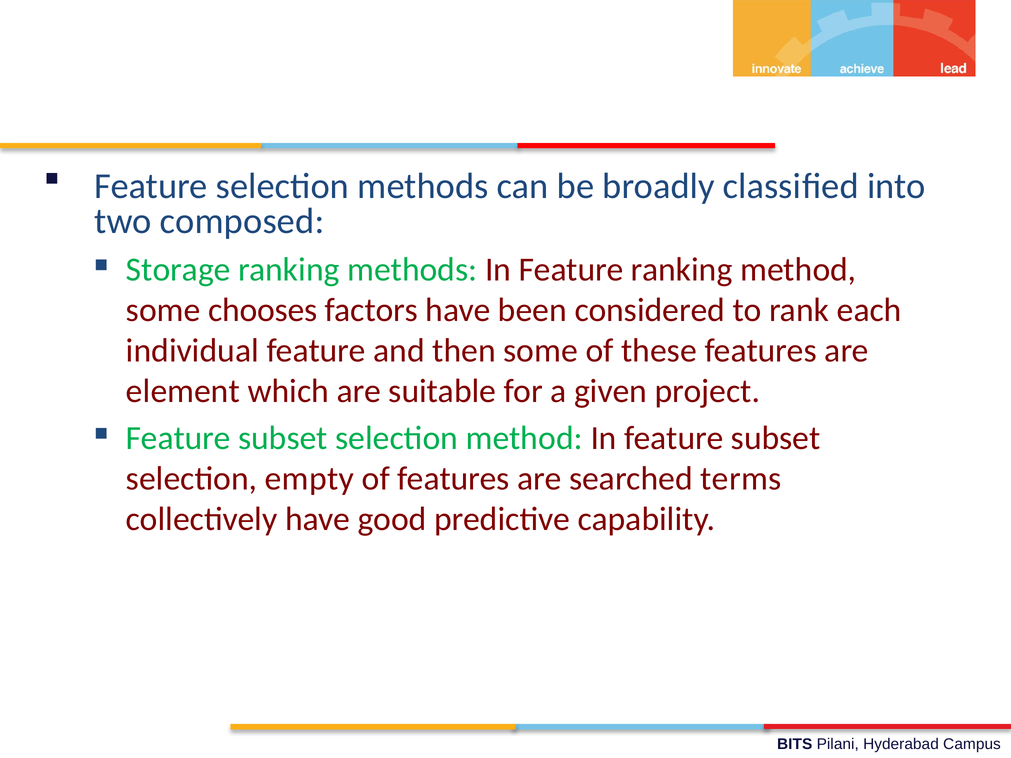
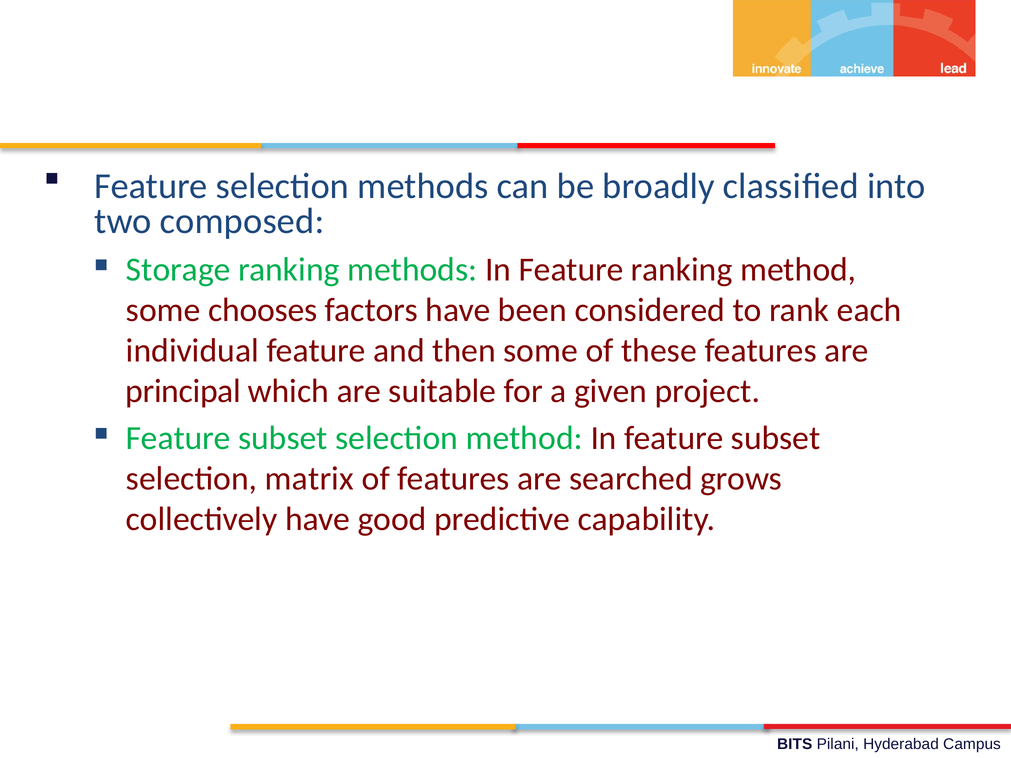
element: element -> principal
empty: empty -> matrix
terms: terms -> grows
